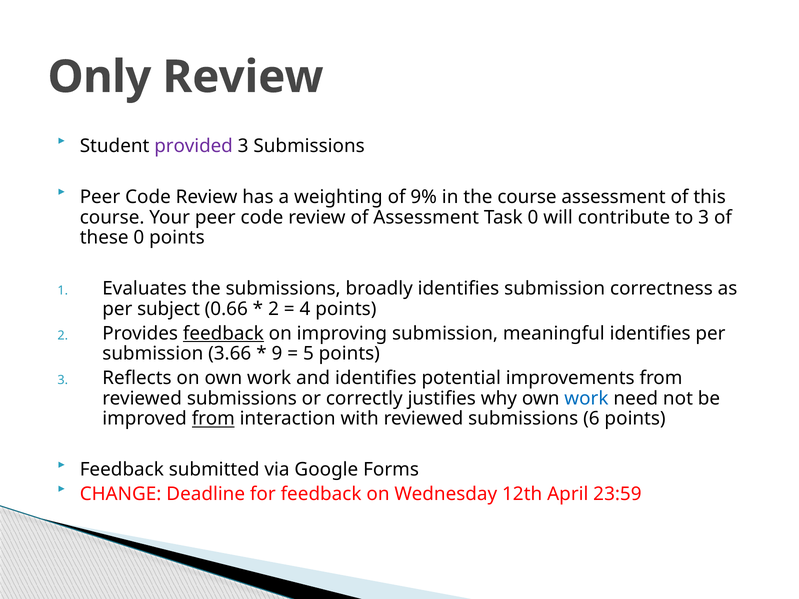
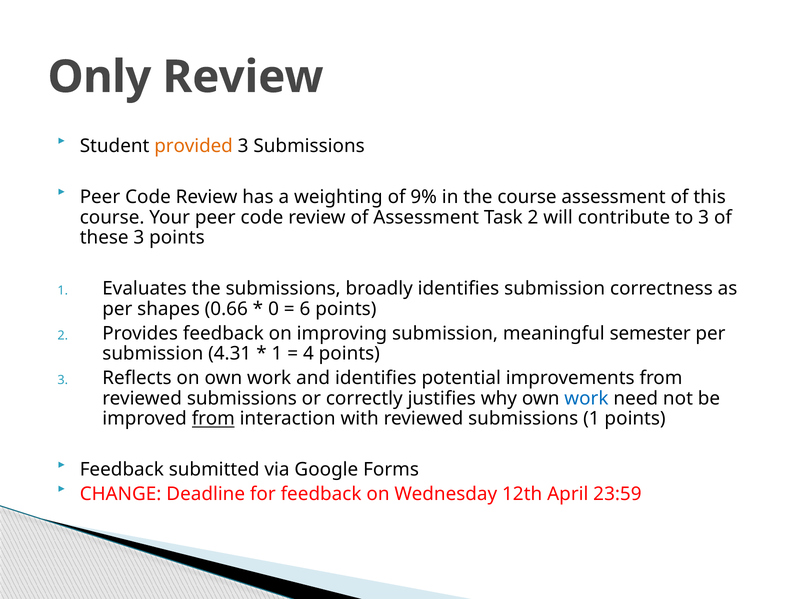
provided colour: purple -> orange
Task 0: 0 -> 2
these 0: 0 -> 3
subject: subject -> shapes
2 at (274, 309): 2 -> 0
4: 4 -> 6
feedback at (223, 333) underline: present -> none
meaningful identifies: identifies -> semester
3.66: 3.66 -> 4.31
9 at (277, 354): 9 -> 1
5: 5 -> 4
submissions 6: 6 -> 1
